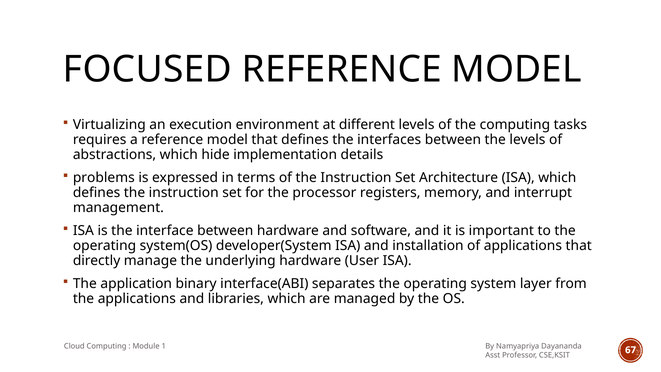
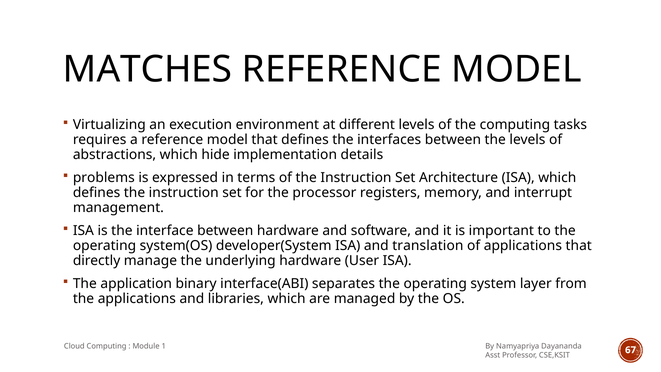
FOCUSED: FOCUSED -> MATCHES
installation: installation -> translation
